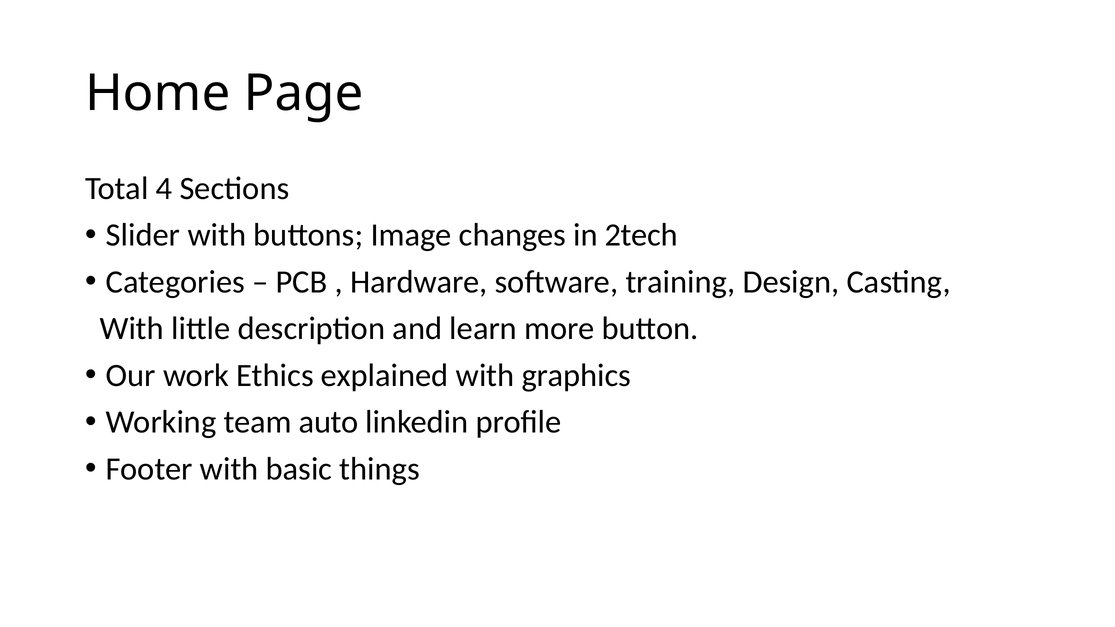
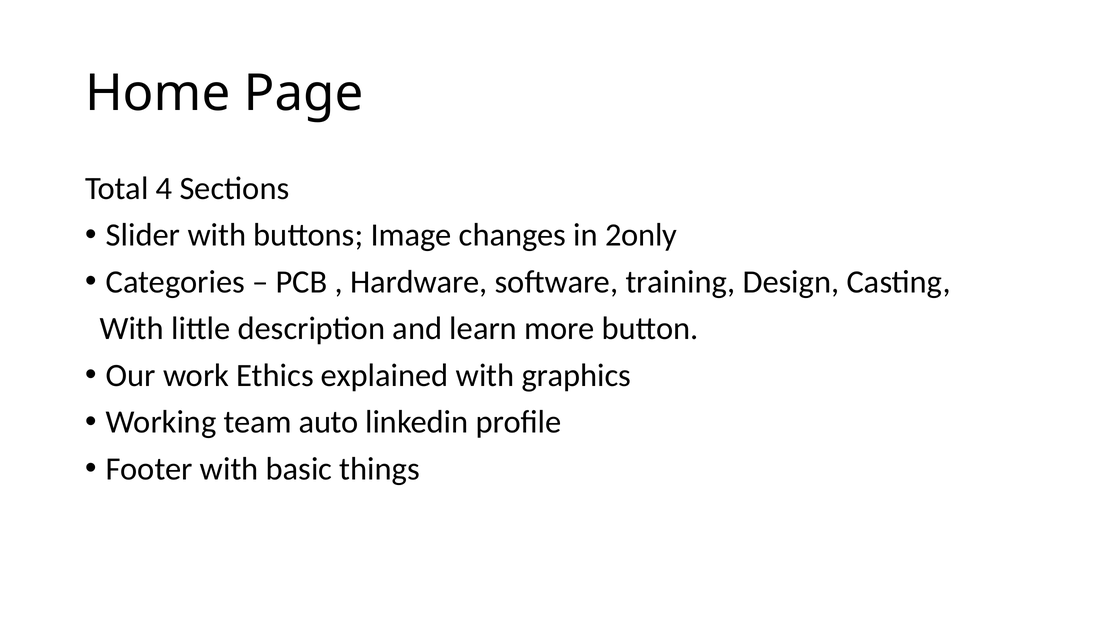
2tech: 2tech -> 2only
